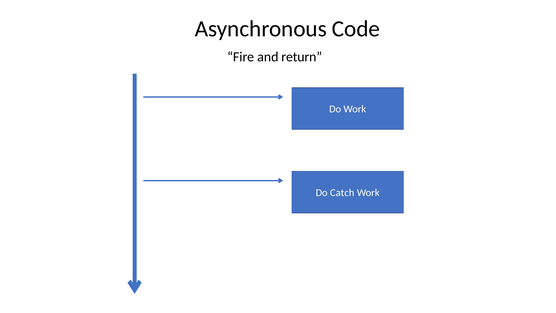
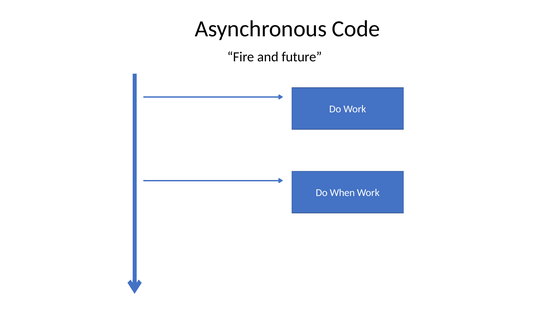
return: return -> future
Catch: Catch -> When
